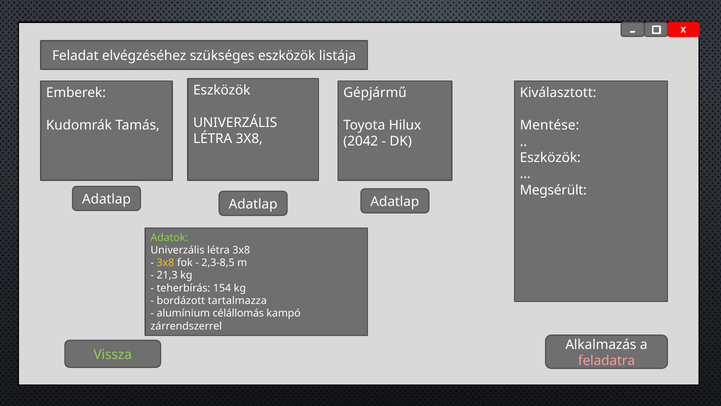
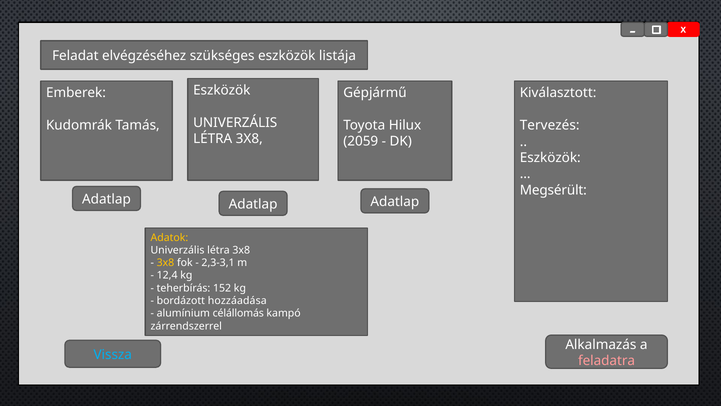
Mentése: Mentése -> Tervezés
2042: 2042 -> 2059
Adatok colour: light green -> yellow
2,3-8,5: 2,3-8,5 -> 2,3-3,1
21,3: 21,3 -> 12,4
154: 154 -> 152
tartalmazza: tartalmazza -> hozzáadása
Vissza colour: light green -> light blue
